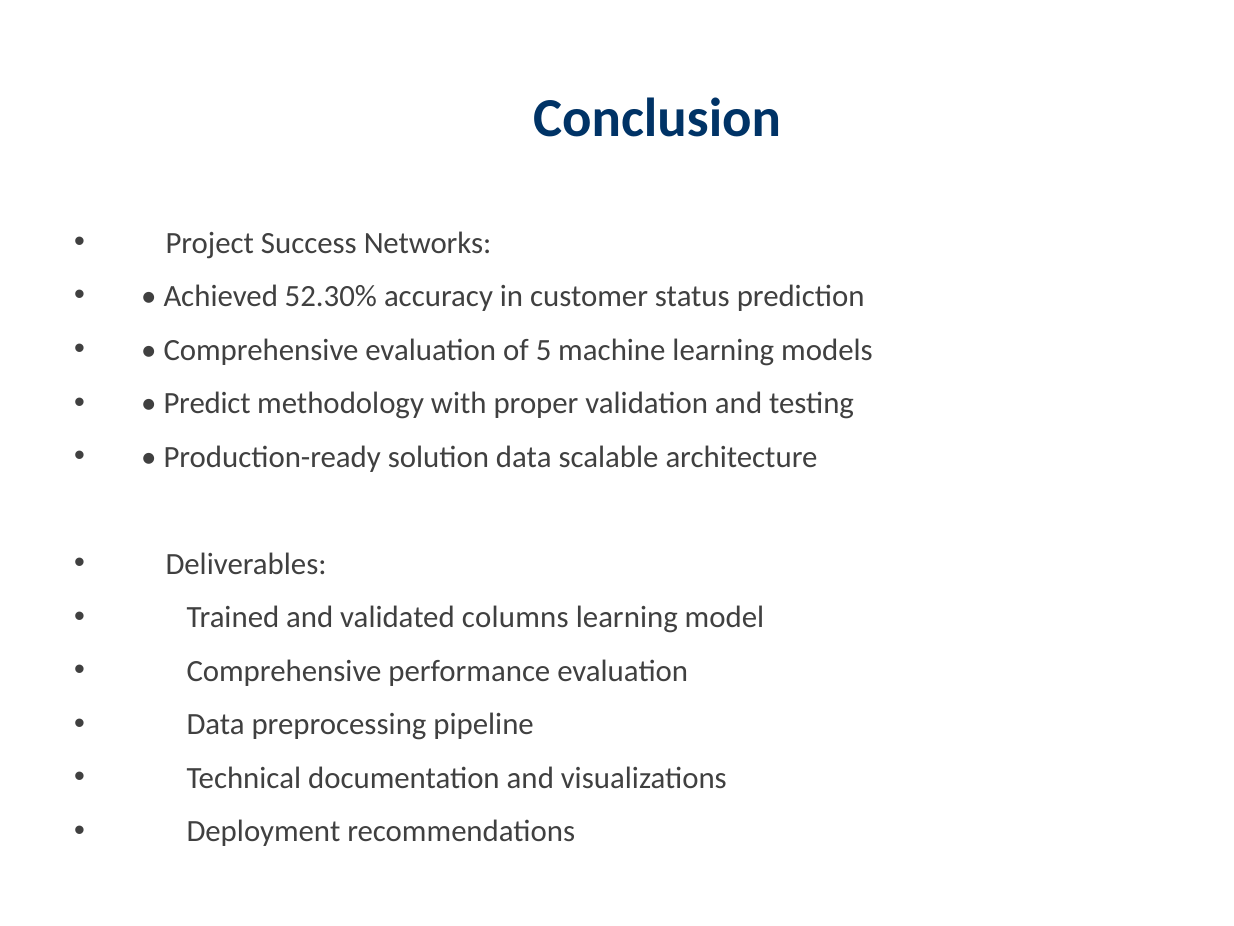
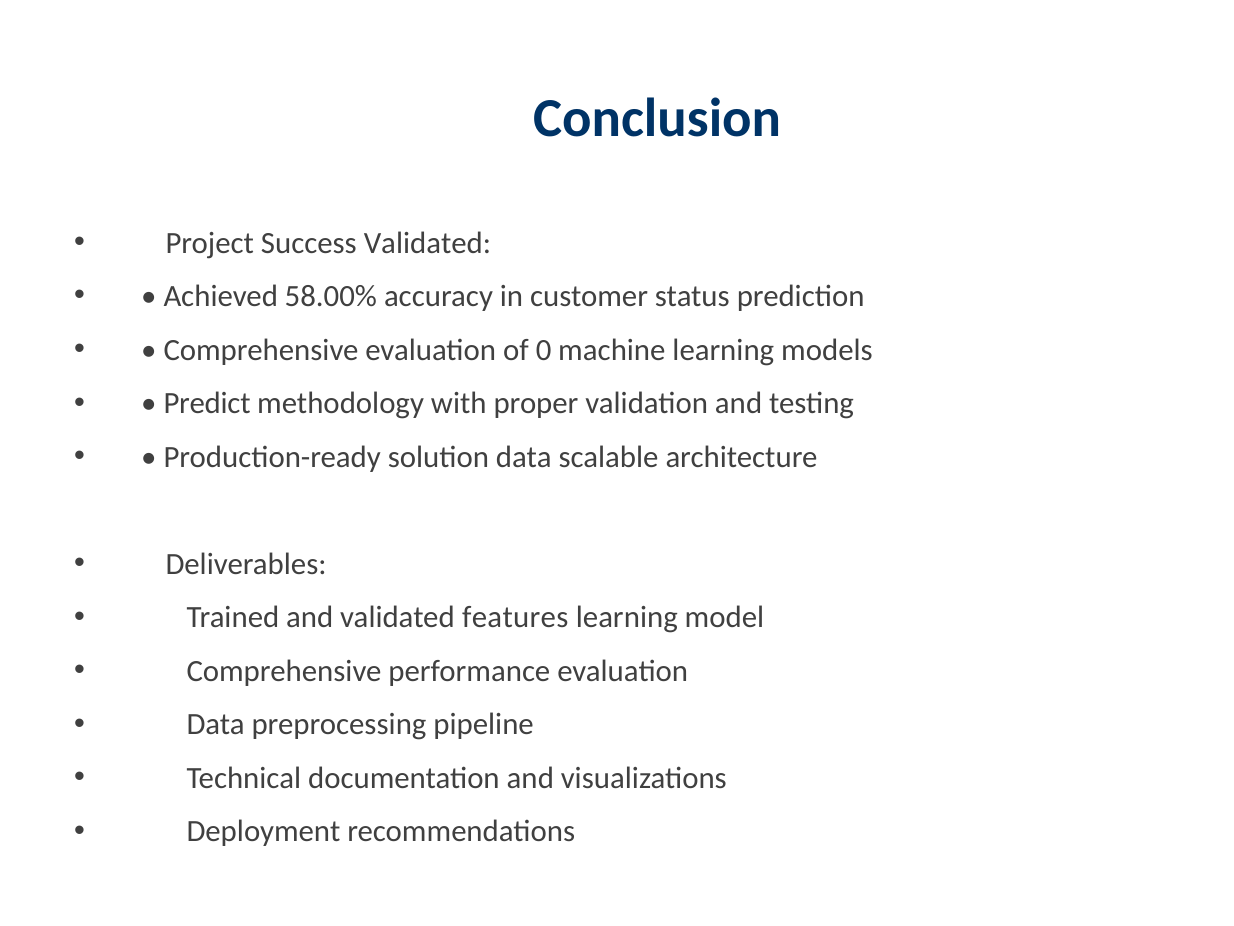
Success Networks: Networks -> Validated
52.30%: 52.30% -> 58.00%
5: 5 -> 0
columns: columns -> features
